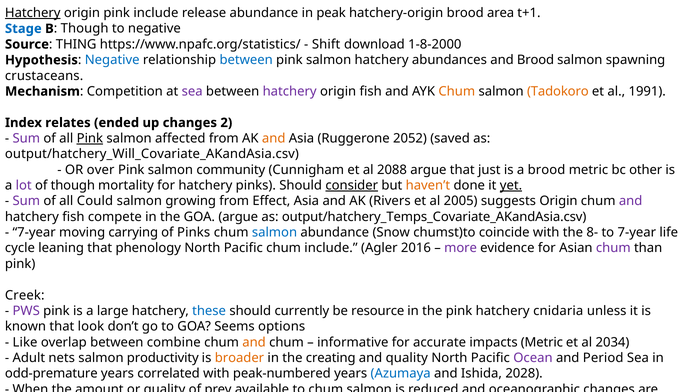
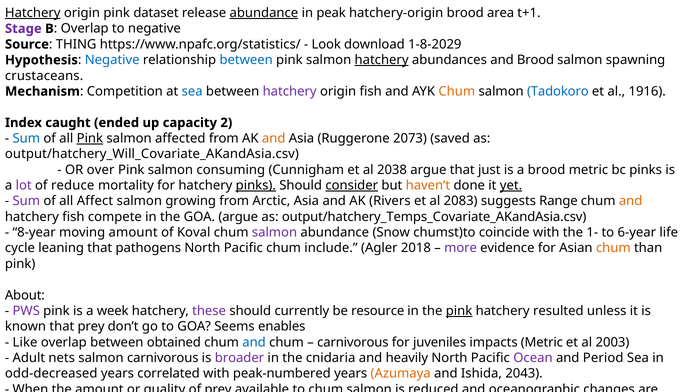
pink include: include -> dataset
abundance at (264, 13) underline: none -> present
Stage colour: blue -> purple
Though at (85, 29): Though -> Overlap
Shift: Shift -> Look
1-8-2000: 1-8-2000 -> 1-8-2029
hatchery at (382, 60) underline: none -> present
sea at (192, 92) colour: purple -> blue
Tadokoro colour: orange -> blue
1991: 1991 -> 1916
relates: relates -> caught
up changes: changes -> capacity
Sum at (26, 139) colour: purple -> blue
2052: 2052 -> 2073
community: community -> consuming
2088: 2088 -> 2038
bc other: other -> pinks
of though: though -> reduce
pinks at (256, 186) underline: none -> present
Could: Could -> Affect
Effect: Effect -> Arctic
2005: 2005 -> 2083
suggests Origin: Origin -> Range
and at (631, 201) colour: purple -> orange
7-year at (34, 233): 7-year -> 8-year
moving carrying: carrying -> amount
of Pinks: Pinks -> Koval
salmon at (275, 233) colour: blue -> purple
8-: 8- -> 1-
to 7-year: 7-year -> 6-year
phenology: phenology -> pathogens
2016: 2016 -> 2018
chum at (613, 249) colour: purple -> orange
Creek: Creek -> About
large: large -> week
these colour: blue -> purple
pink at (459, 311) underline: none -> present
cnidaria: cnidaria -> resulted
that look: look -> prey
options: options -> enables
combine: combine -> obtained
and at (254, 343) colour: orange -> blue
informative at (353, 343): informative -> carnivorous
accurate: accurate -> juveniles
al 2034: 2034 -> 2003
salmon productivity: productivity -> carnivorous
broader colour: orange -> purple
creating: creating -> cnidaria
and quality: quality -> heavily
odd-premature: odd-premature -> odd-decreased
Azumaya colour: blue -> orange
2028: 2028 -> 2043
